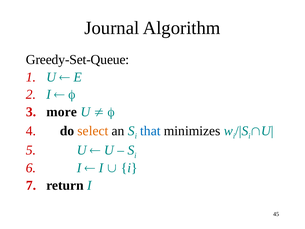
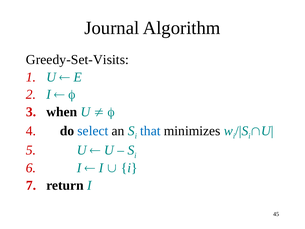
Greedy-Set-Queue: Greedy-Set-Queue -> Greedy-Set-Visits
more: more -> when
select colour: orange -> blue
